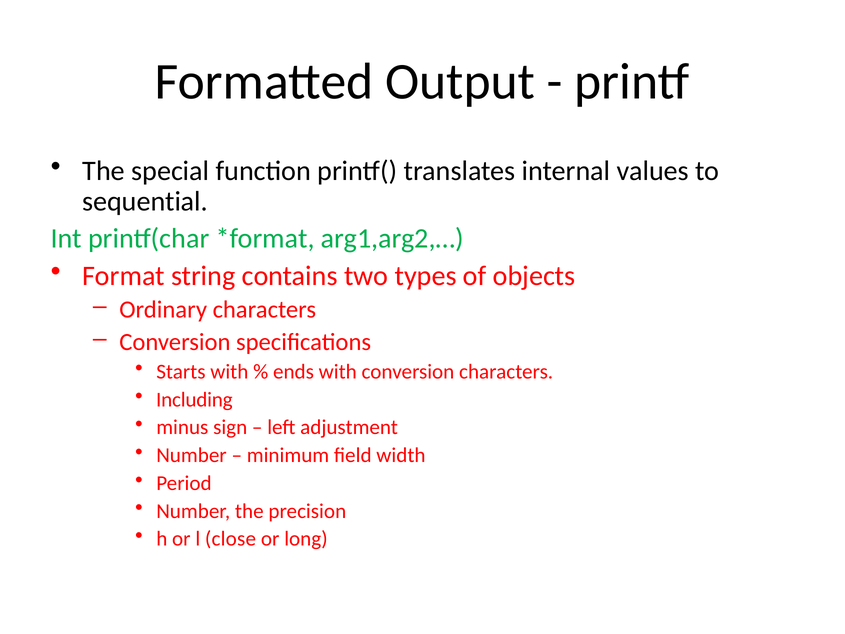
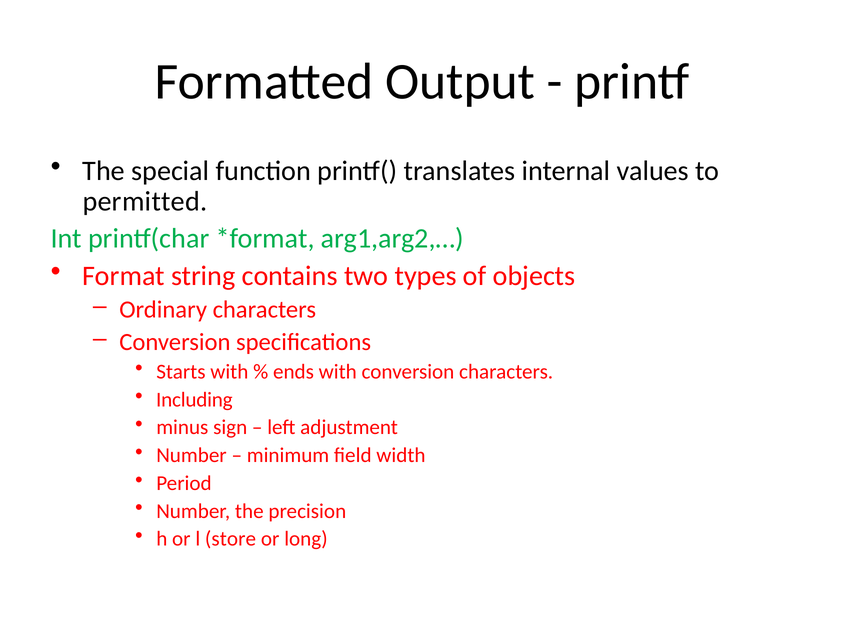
sequential: sequential -> permitted
close: close -> store
